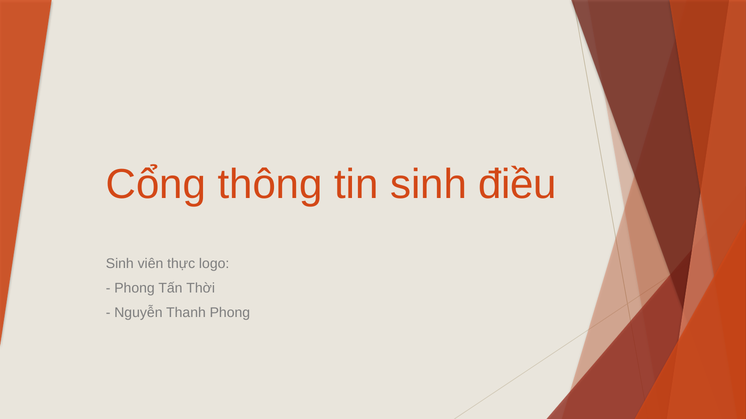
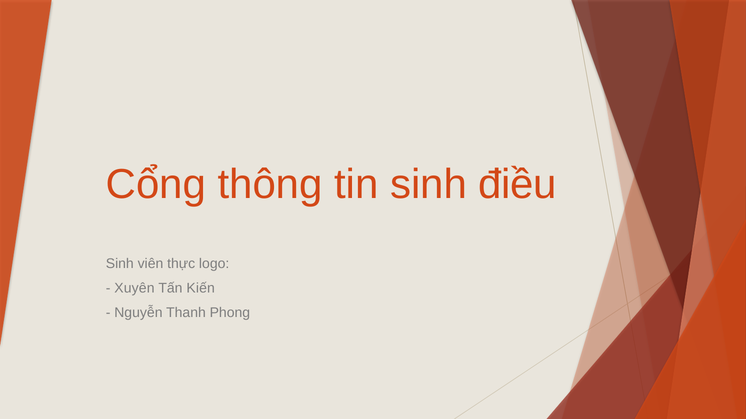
Phong at (135, 289): Phong -> Xuyên
Thời: Thời -> Kiến
